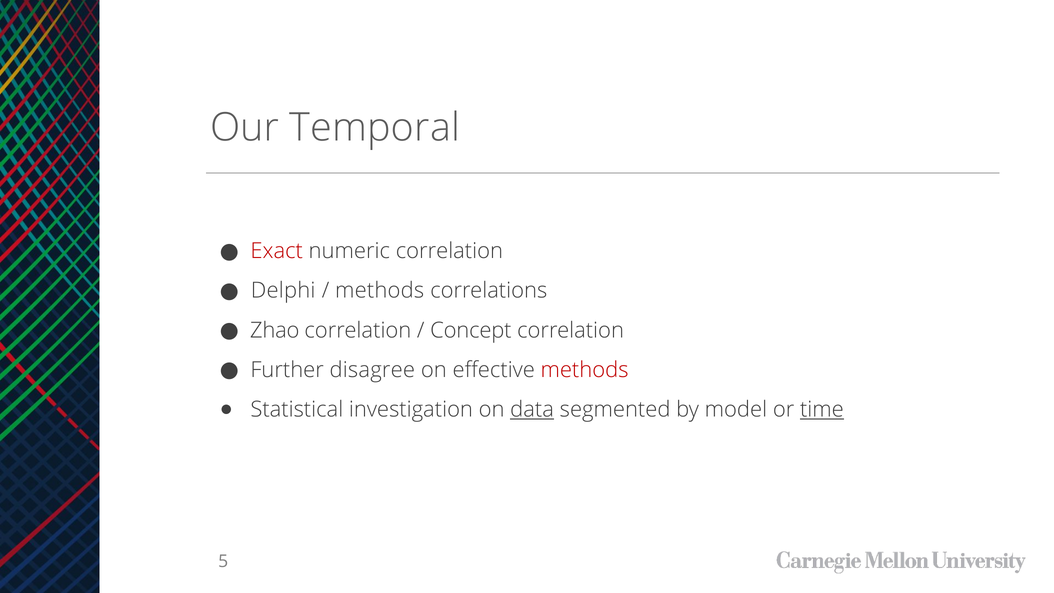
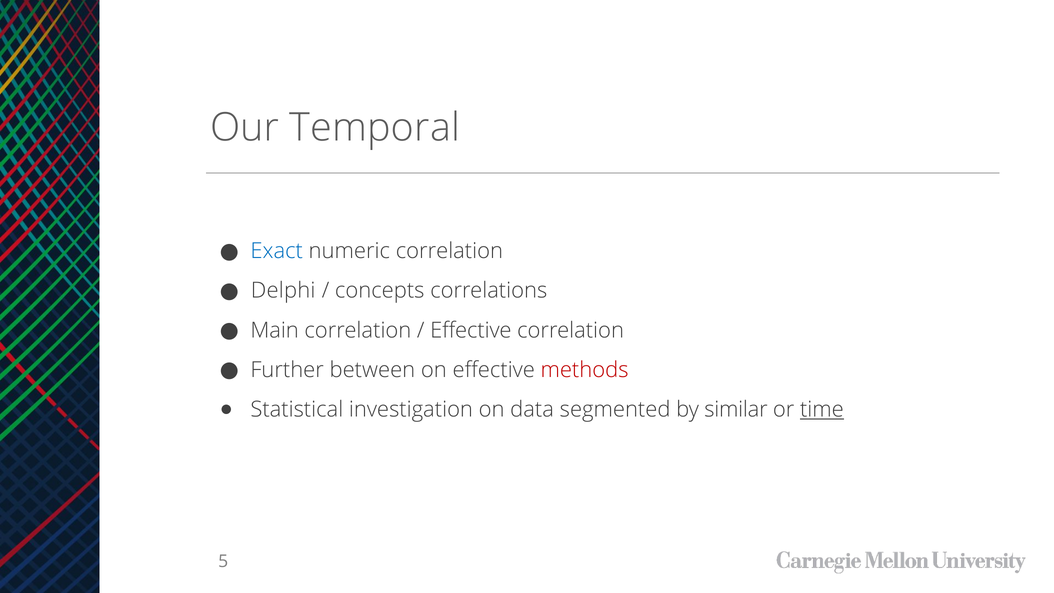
Exact colour: red -> blue
methods at (380, 291): methods -> concepts
Zhao: Zhao -> Main
Concept at (471, 330): Concept -> Effective
disagree: disagree -> between
data underline: present -> none
model: model -> similar
